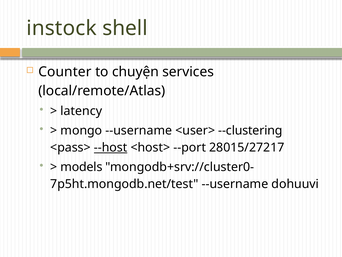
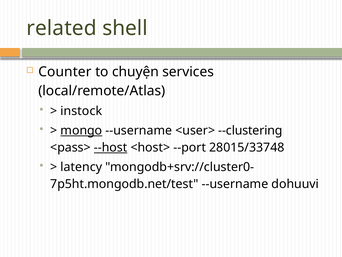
instock: instock -> related
latency: latency -> instock
mongo underline: none -> present
28015/27217: 28015/27217 -> 28015/33748
models: models -> latency
